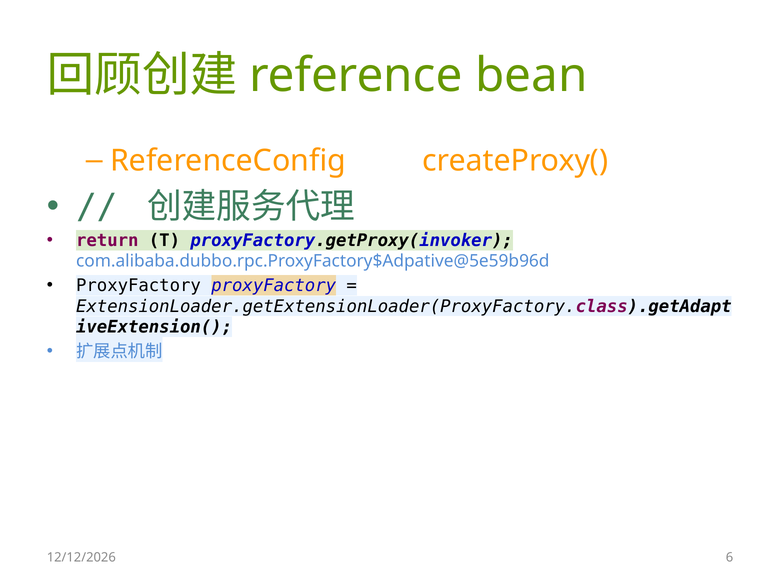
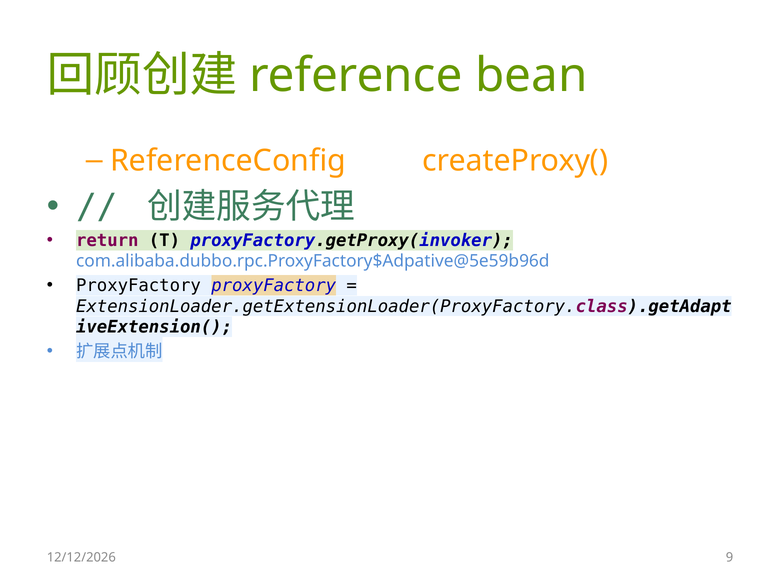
6: 6 -> 9
